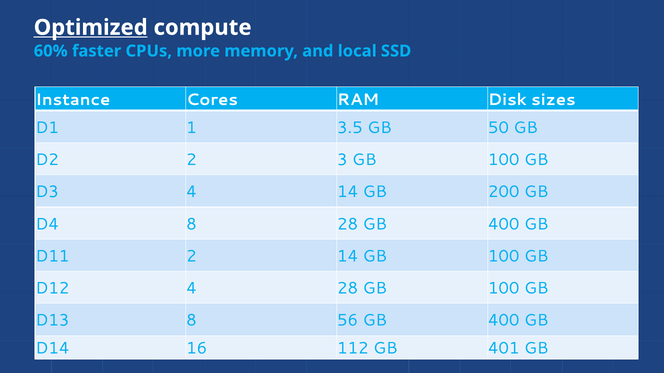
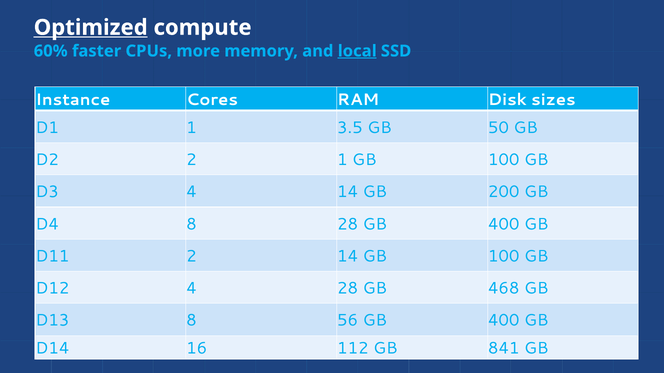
local underline: none -> present
2 3: 3 -> 1
28 GB 100: 100 -> 468
401: 401 -> 841
